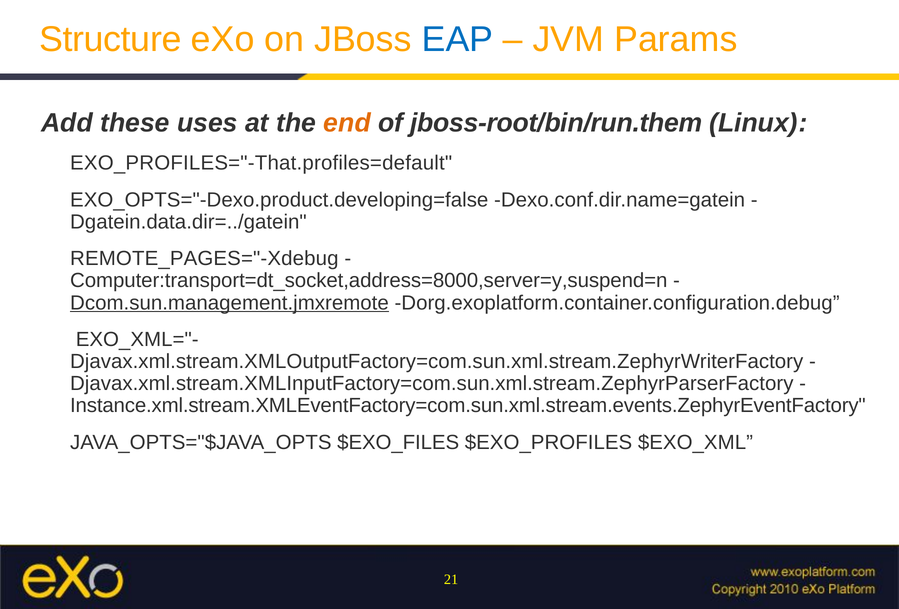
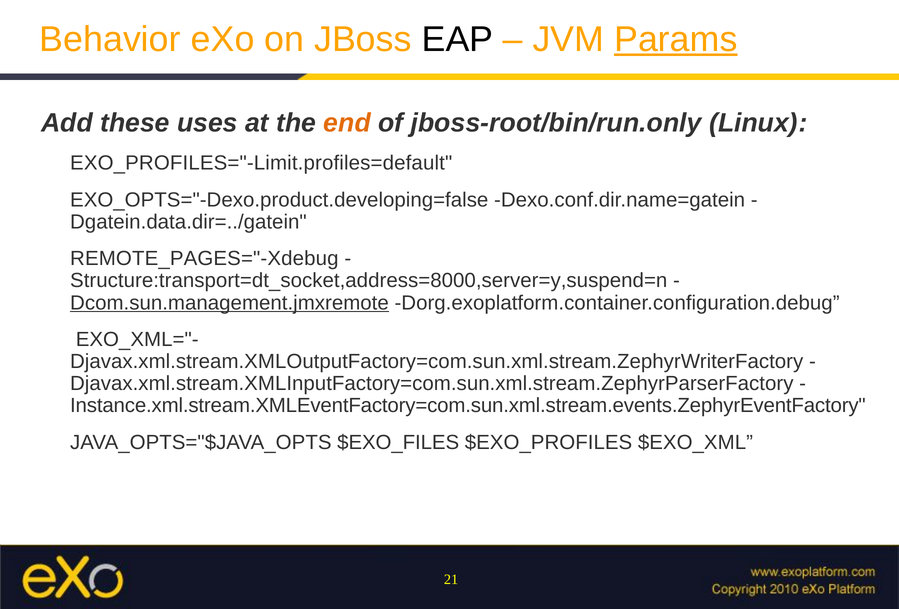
Structure: Structure -> Behavior
EAP colour: blue -> black
Params underline: none -> present
jboss-root/bin/run.them: jboss-root/bin/run.them -> jboss-root/bin/run.only
EXO_PROFILES="-That.profiles=default: EXO_PROFILES="-That.profiles=default -> EXO_PROFILES="-Limit.profiles=default
Computer:transport=dt_socket,address=8000,server=y,suspend=n: Computer:transport=dt_socket,address=8000,server=y,suspend=n -> Structure:transport=dt_socket,address=8000,server=y,suspend=n
